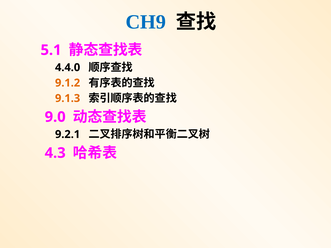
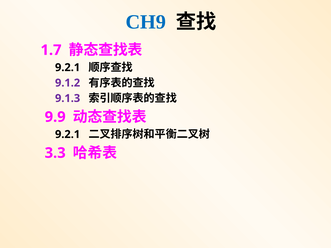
5.1: 5.1 -> 1.7
4.4.0 at (68, 68): 4.4.0 -> 9.2.1
9.1.2 colour: orange -> purple
9.1.3 colour: orange -> purple
9.0: 9.0 -> 9.9
4.3: 4.3 -> 3.3
